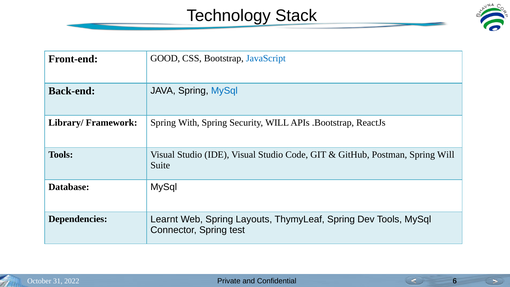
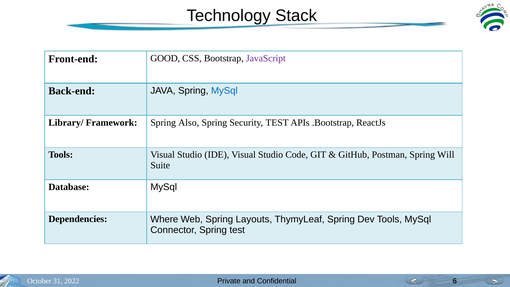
JavaScript colour: blue -> purple
With: With -> Also
Security WILL: WILL -> TEST
Learnt: Learnt -> Where
